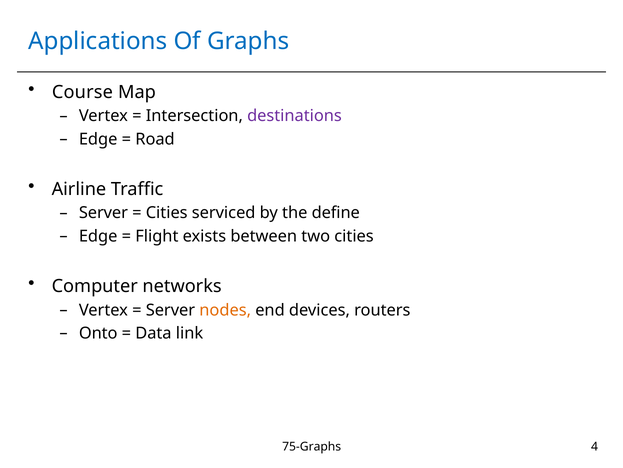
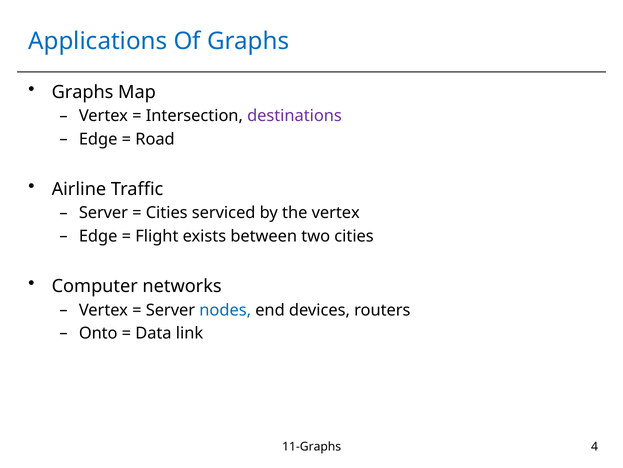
Course at (82, 92): Course -> Graphs
the define: define -> vertex
nodes colour: orange -> blue
75-Graphs: 75-Graphs -> 11-Graphs
